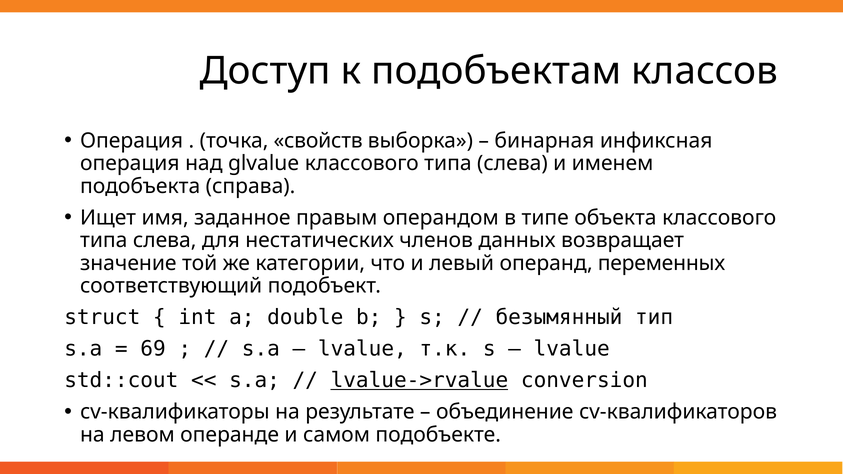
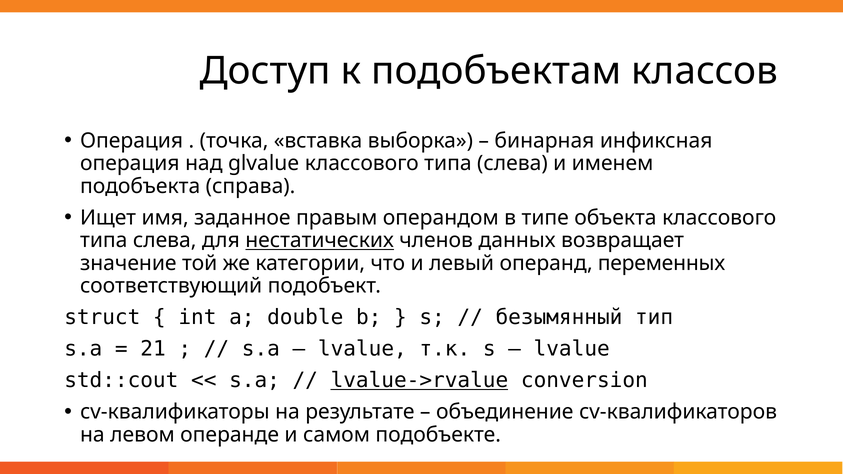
свойств: свойств -> вставка
нестатических underline: none -> present
69: 69 -> 21
